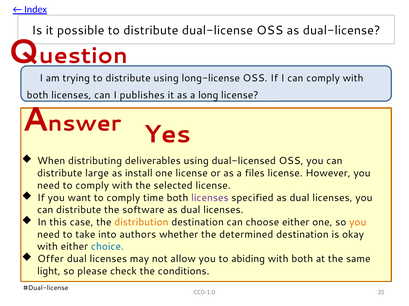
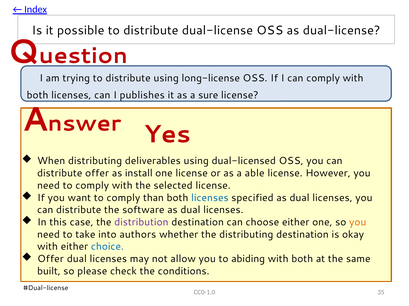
long: long -> sure
distribute large: large -> offer
files: files -> able
time: time -> than
licenses at (210, 198) colour: purple -> blue
distribution colour: orange -> purple
the determined: determined -> distributing
light: light -> built
